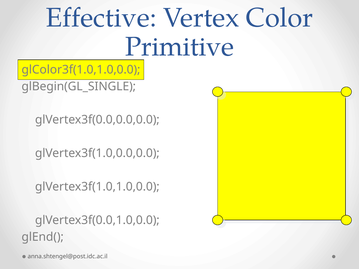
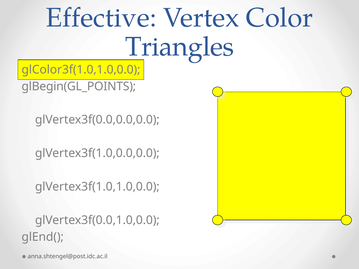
Primitive: Primitive -> Triangles
glBegin(GL_SINGLE: glBegin(GL_SINGLE -> glBegin(GL_POINTS
